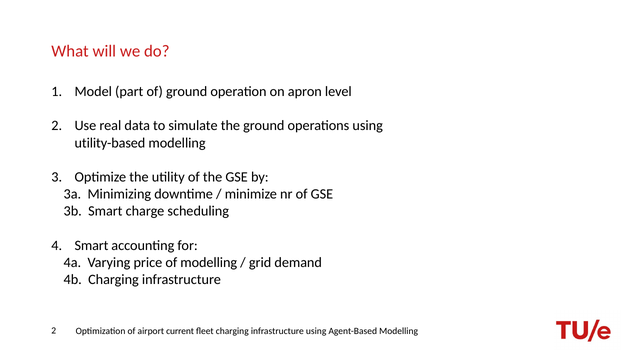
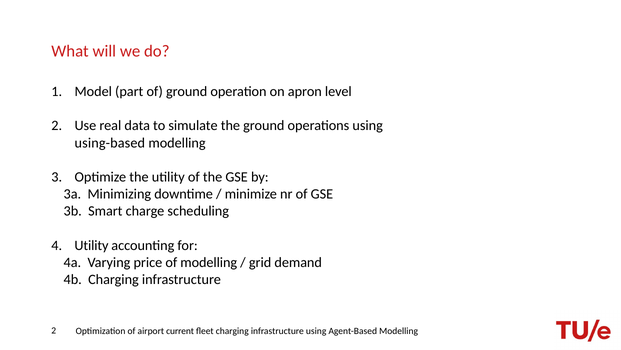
utility-based: utility-based -> using-based
Smart at (91, 245): Smart -> Utility
